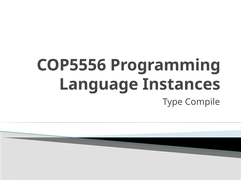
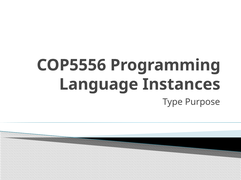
Compile: Compile -> Purpose
